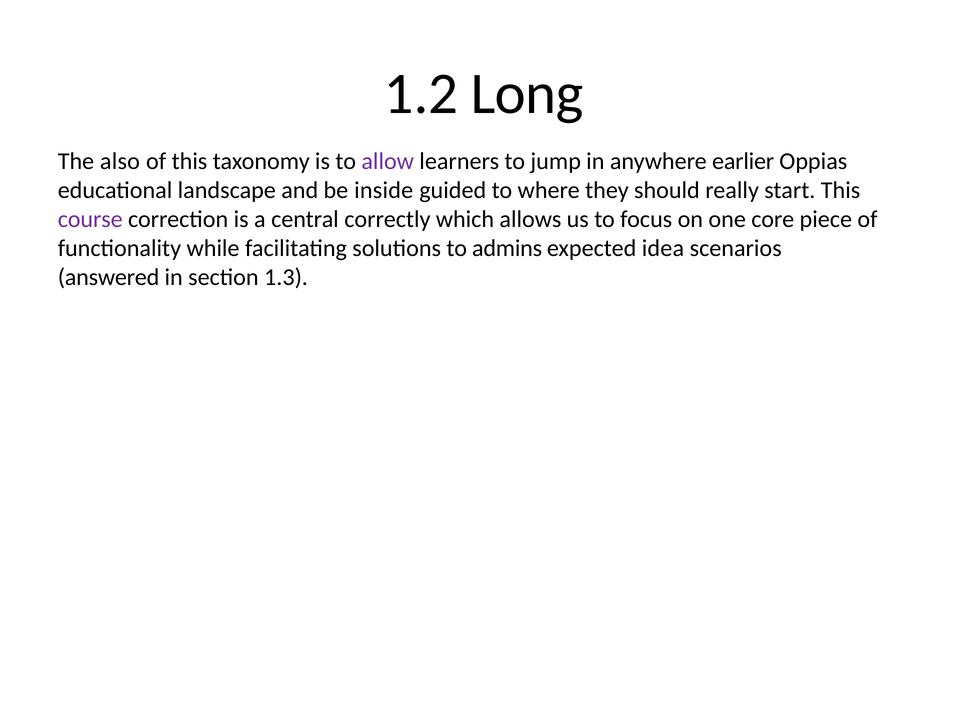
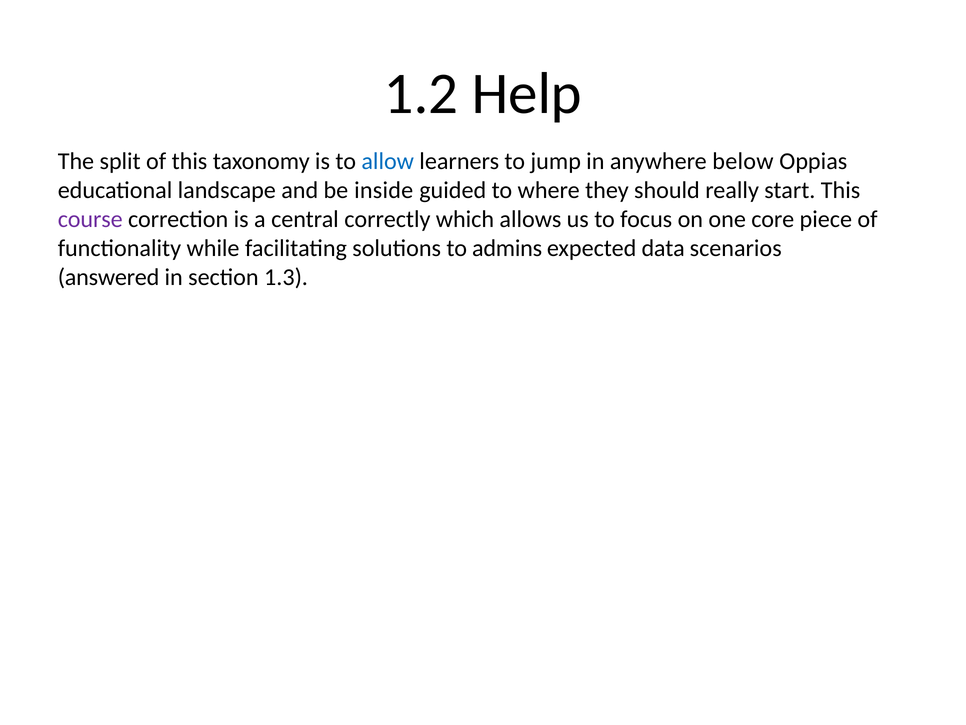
Long: Long -> Help
also: also -> split
allow colour: purple -> blue
earlier: earlier -> below
idea: idea -> data
